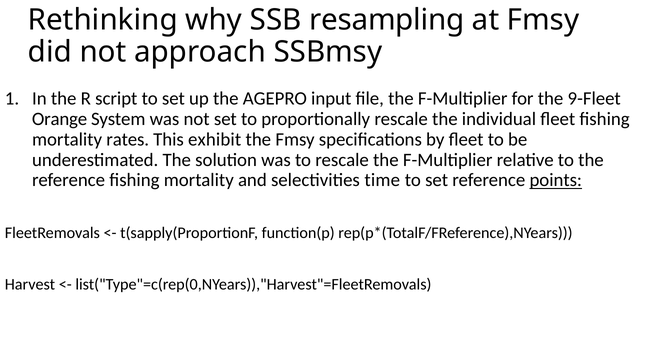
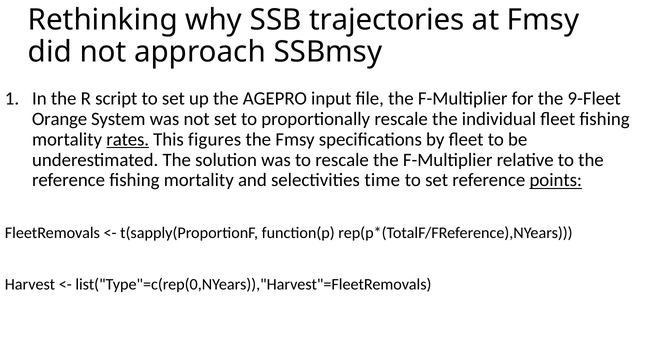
resampling: resampling -> trajectories
rates underline: none -> present
exhibit: exhibit -> figures
